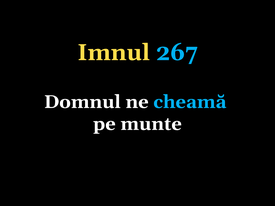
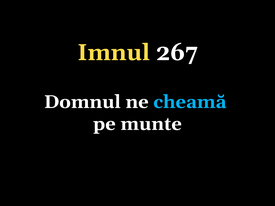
267 colour: light blue -> white
